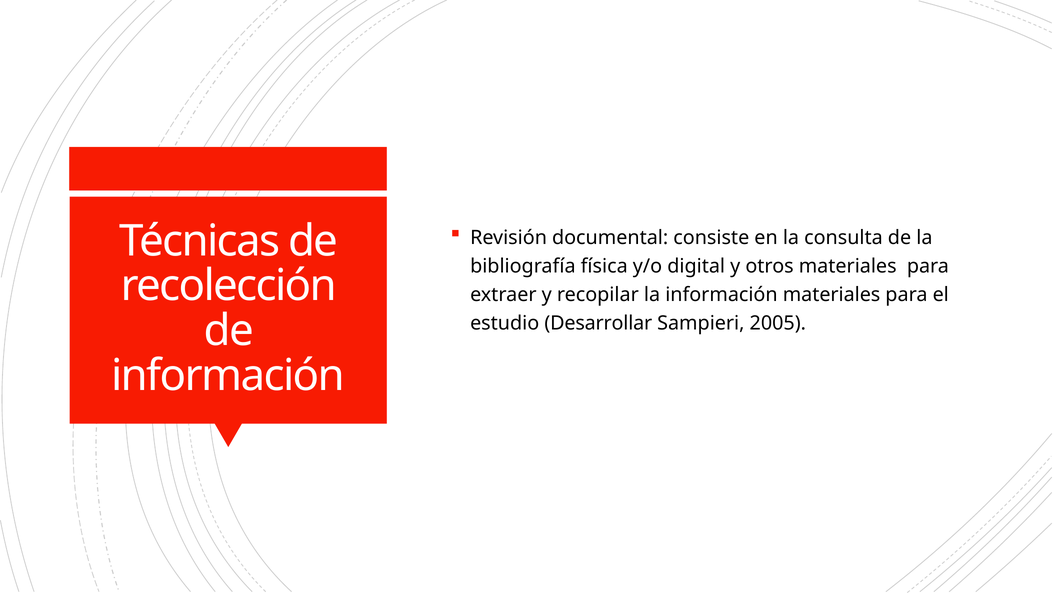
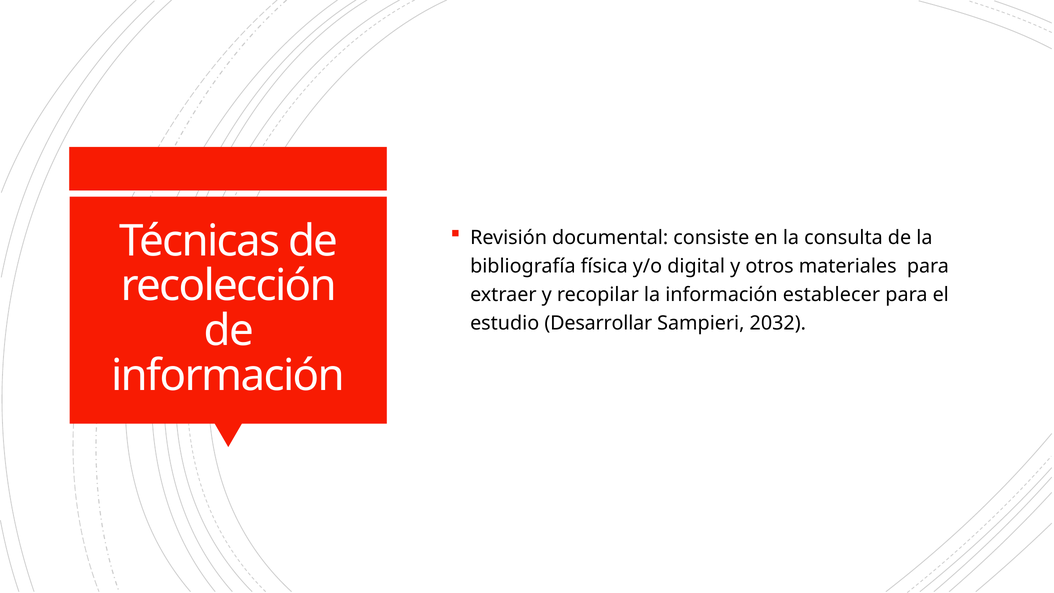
información materiales: materiales -> establecer
2005: 2005 -> 2032
